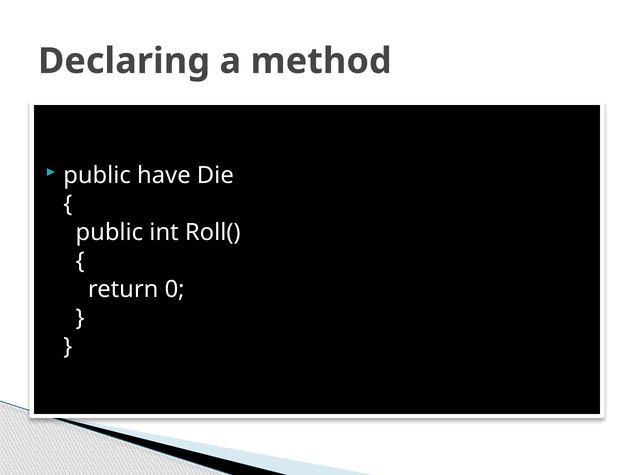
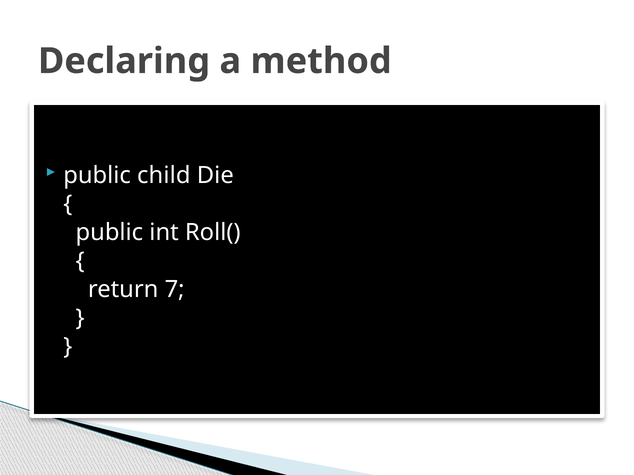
have: have -> child
0: 0 -> 7
